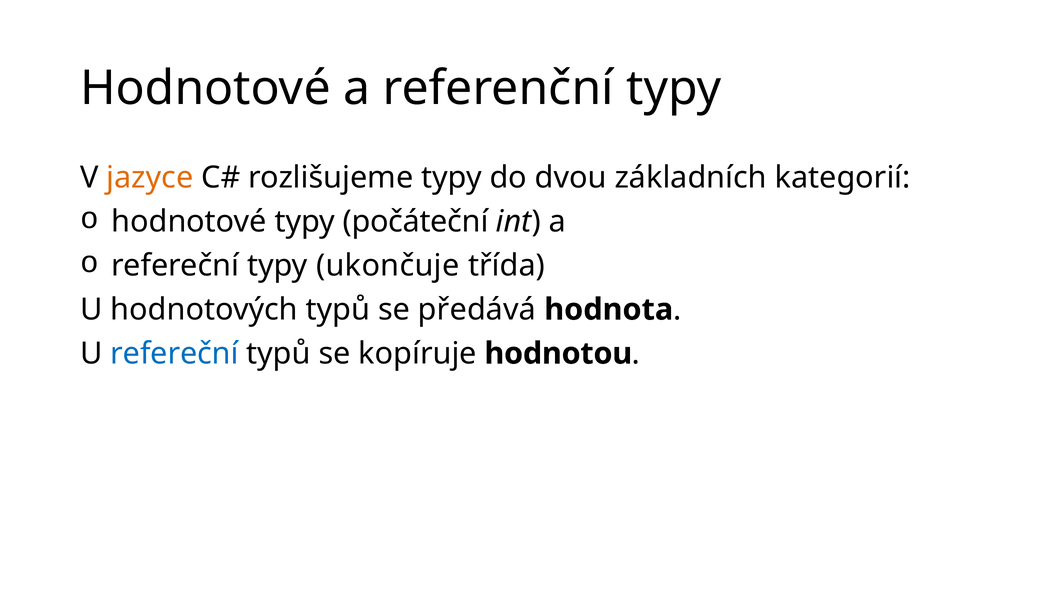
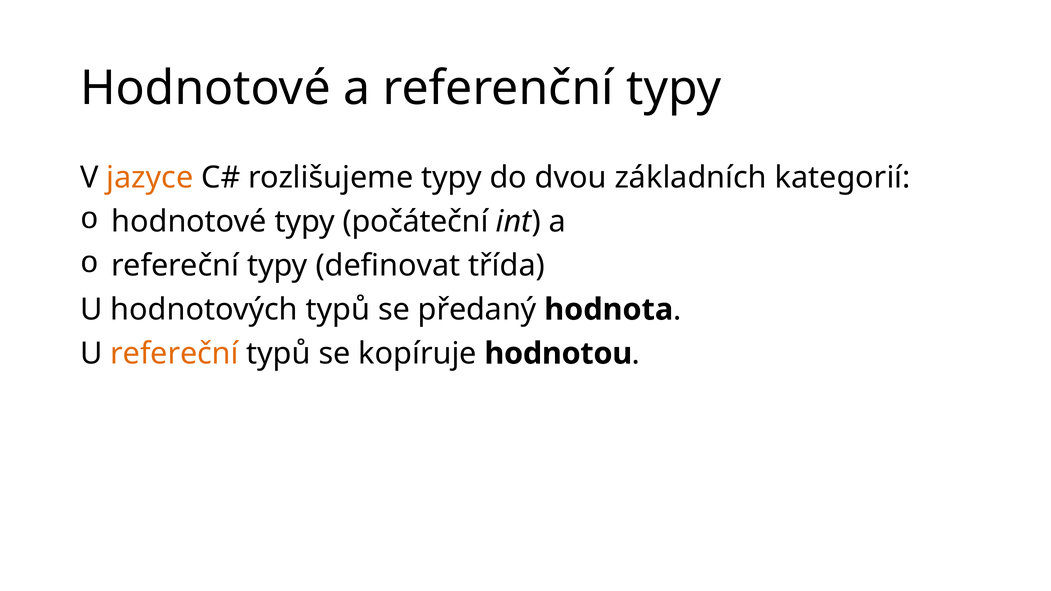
ukončuje: ukončuje -> definovat
předává: předává -> předaný
refereční at (174, 354) colour: blue -> orange
